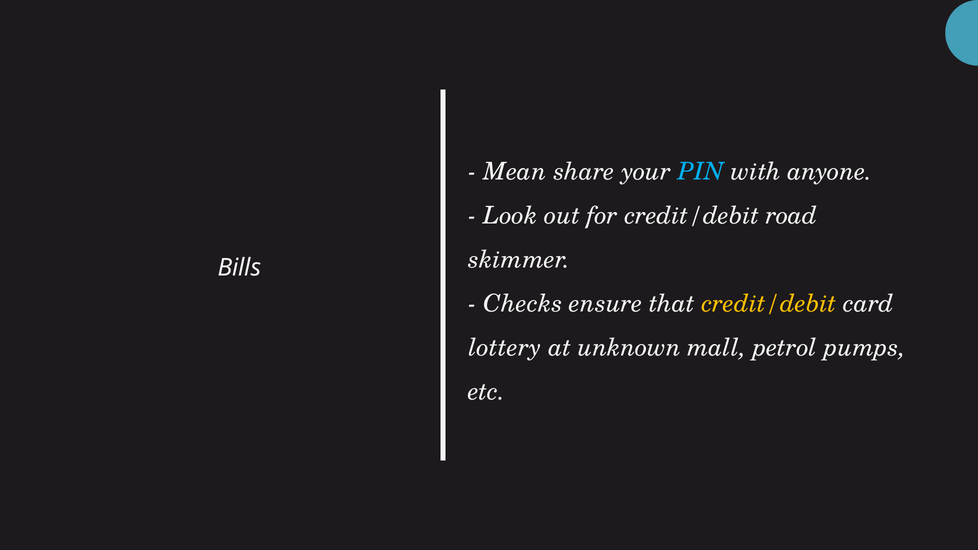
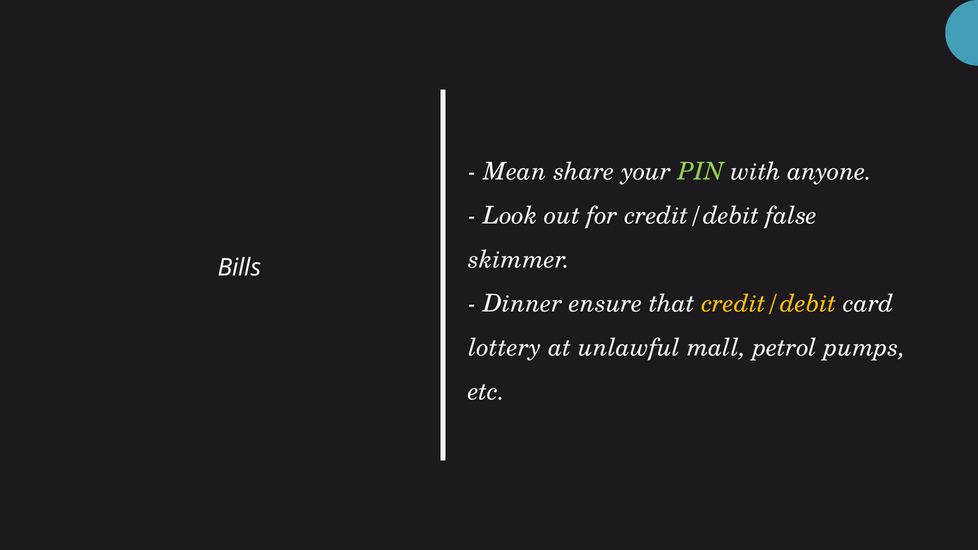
PIN colour: light blue -> light green
road: road -> false
Checks: Checks -> Dinner
unknown: unknown -> unlawful
